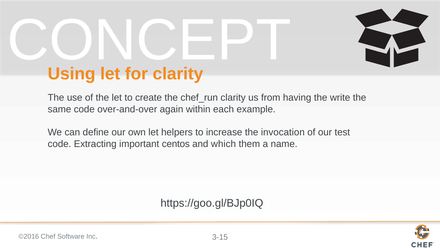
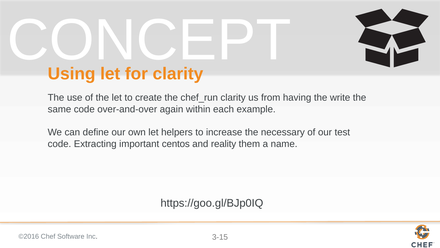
invocation: invocation -> necessary
which: which -> reality
